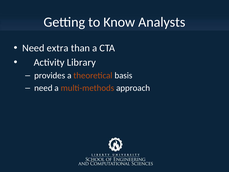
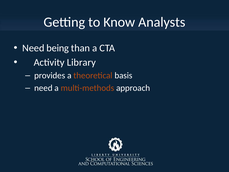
extra: extra -> being
